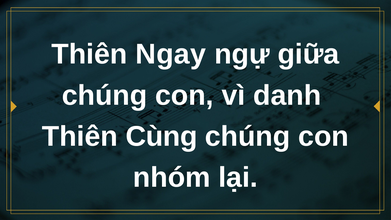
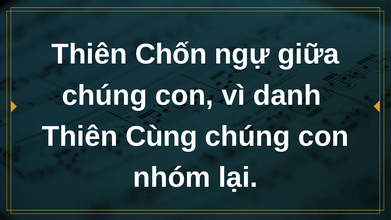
Ngay: Ngay -> Chốn
